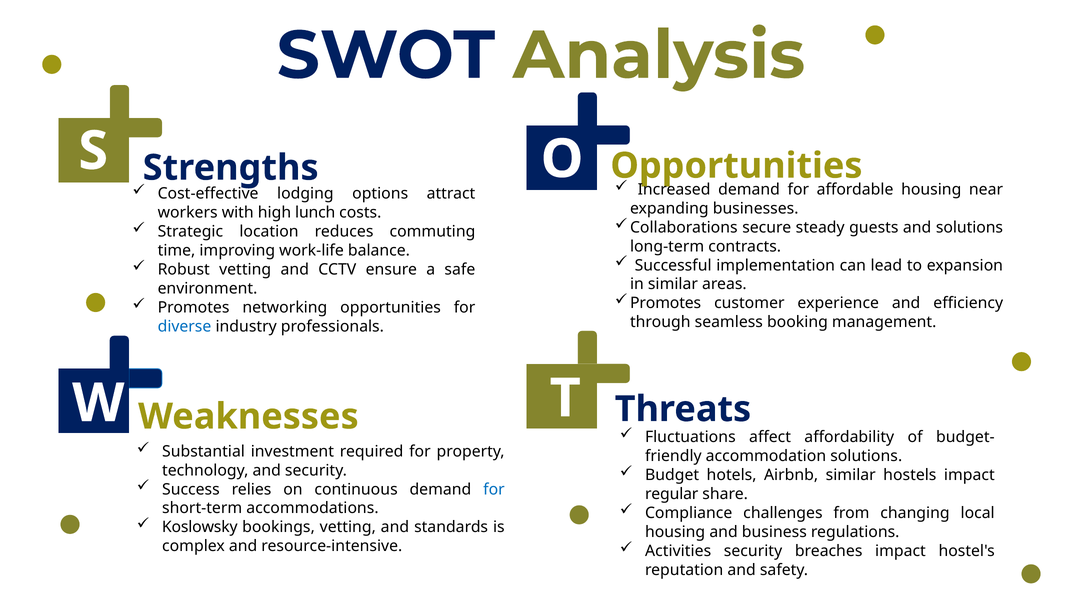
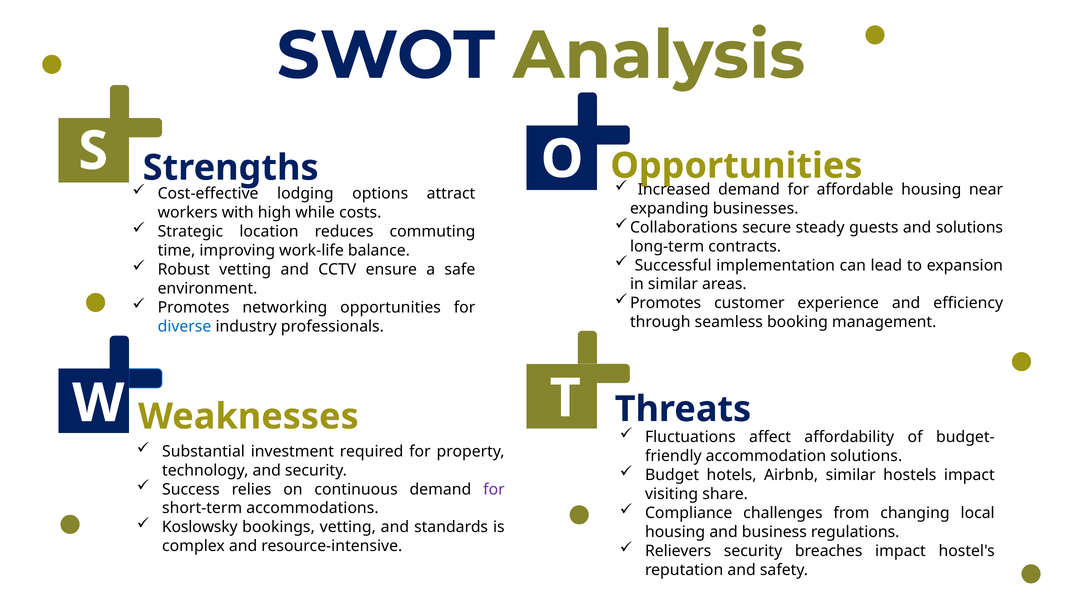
lunch: lunch -> while
for at (494, 489) colour: blue -> purple
regular: regular -> visiting
Activities: Activities -> Relievers
